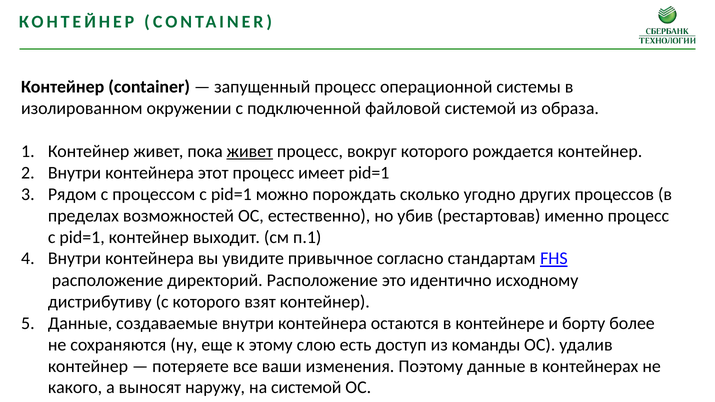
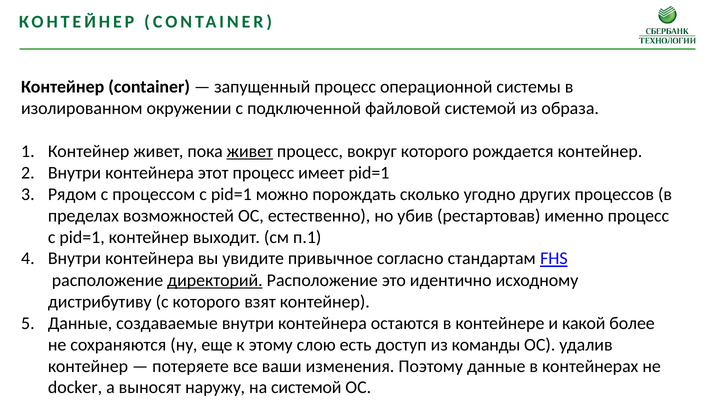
директорий underline: none -> present
борту: борту -> какой
какого: какого -> docker
